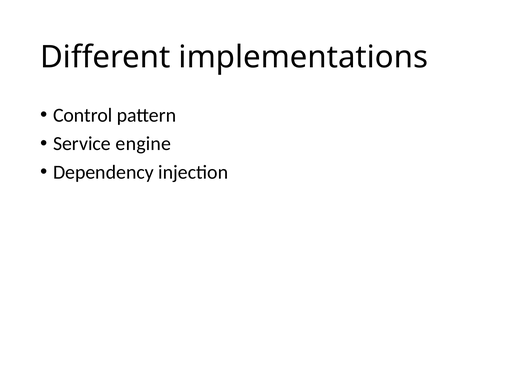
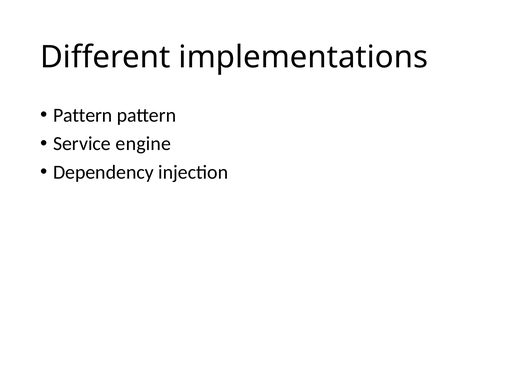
Control at (83, 115): Control -> Pattern
